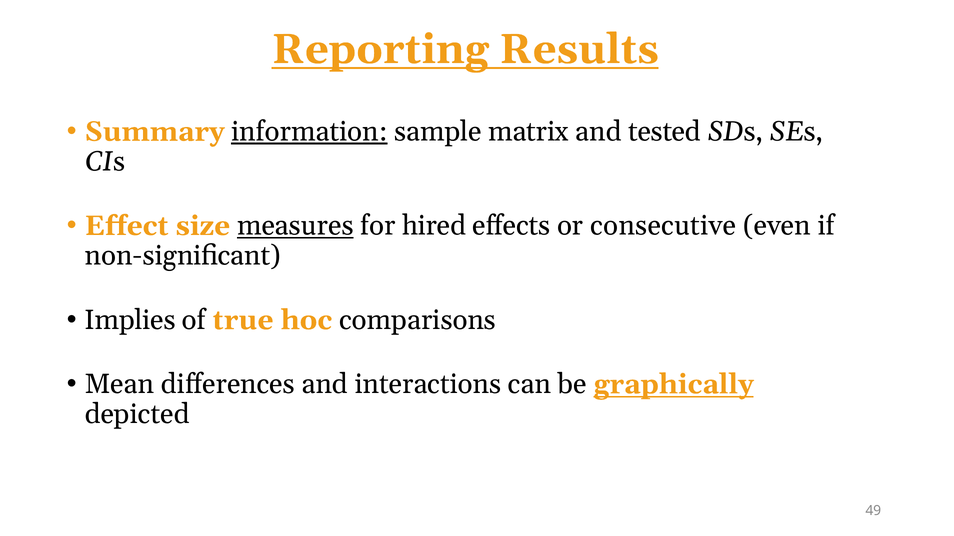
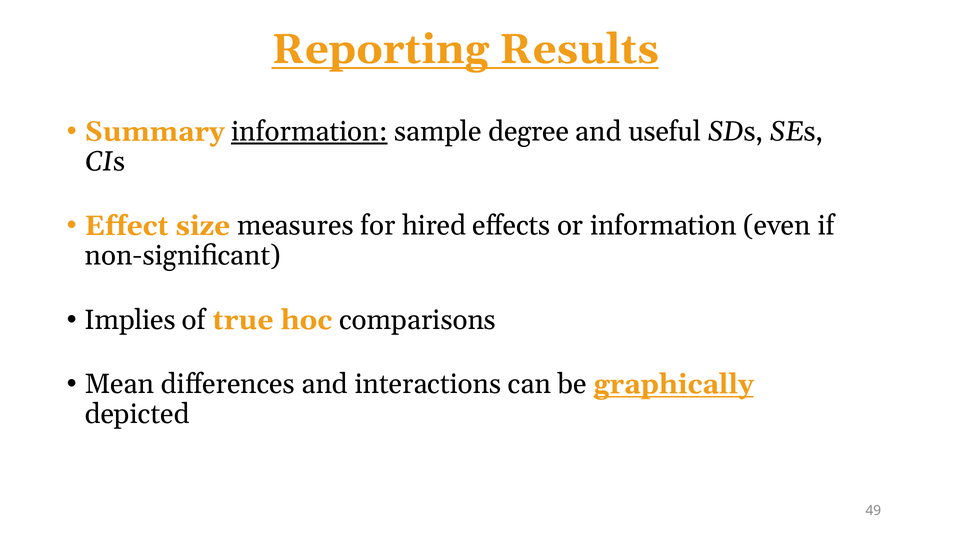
matrix: matrix -> degree
tested: tested -> useful
measures underline: present -> none
or consecutive: consecutive -> information
